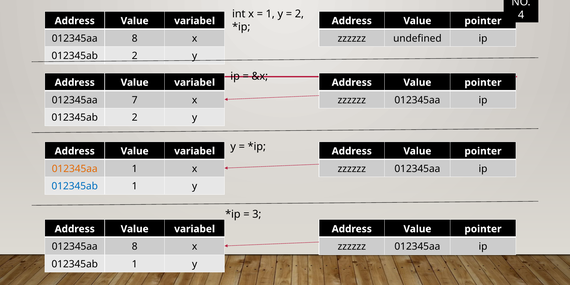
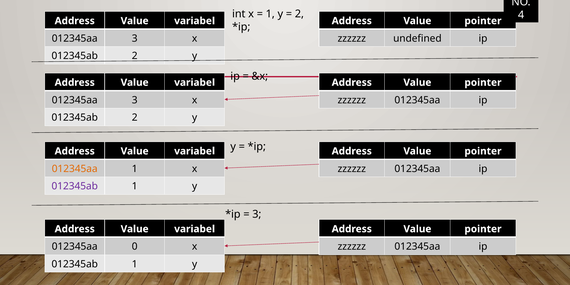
8 at (135, 38): 8 -> 3
7 at (135, 100): 7 -> 3
012345ab at (75, 186) colour: blue -> purple
8 at (135, 247): 8 -> 0
